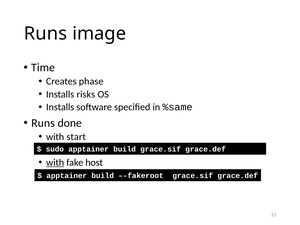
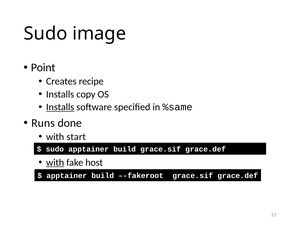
Runs at (45, 34): Runs -> Sudo
Time: Time -> Point
phase: phase -> recipe
risks: risks -> copy
Installs at (60, 107) underline: none -> present
